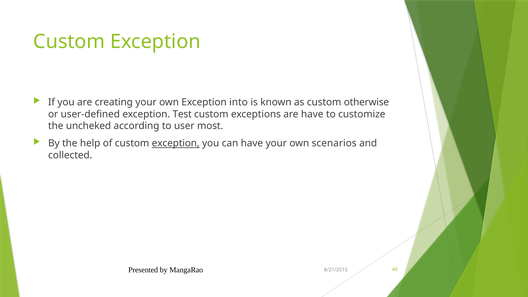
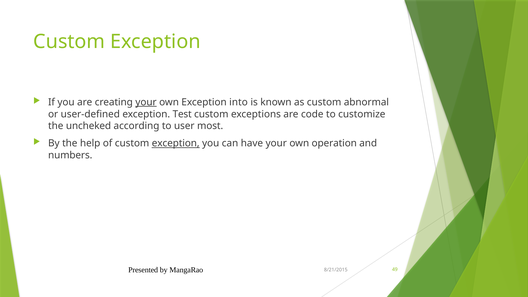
your at (146, 102) underline: none -> present
otherwise: otherwise -> abnormal
are have: have -> code
scenarios: scenarios -> operation
collected: collected -> numbers
